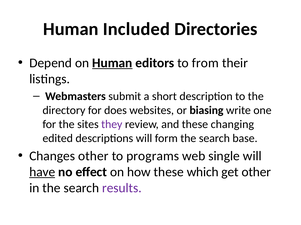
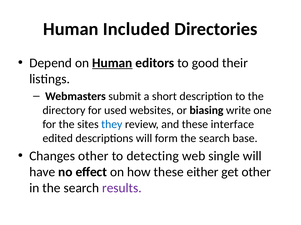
from: from -> good
does: does -> used
they colour: purple -> blue
changing: changing -> interface
programs: programs -> detecting
have underline: present -> none
which: which -> either
